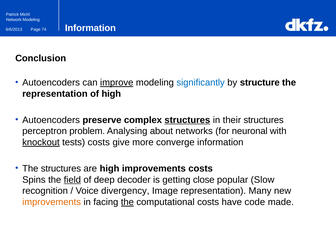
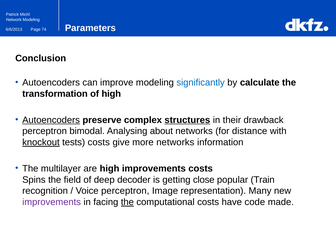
Information at (90, 28): Information -> Parameters
improve underline: present -> none
structure: structure -> calculate
representation at (55, 94): representation -> transformation
Autoencoders at (51, 120) underline: none -> present
their structures: structures -> drawback
problem: problem -> bimodal
neuronal: neuronal -> distance
more converge: converge -> networks
The structures: structures -> multilayer
field underline: present -> none
Slow: Slow -> Train
Voice divergency: divergency -> perceptron
improvements at (52, 202) colour: orange -> purple
